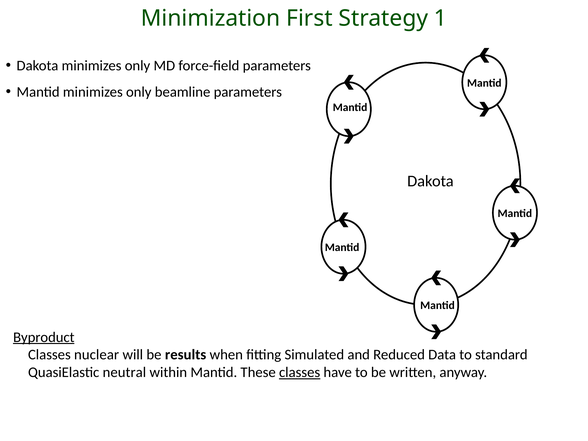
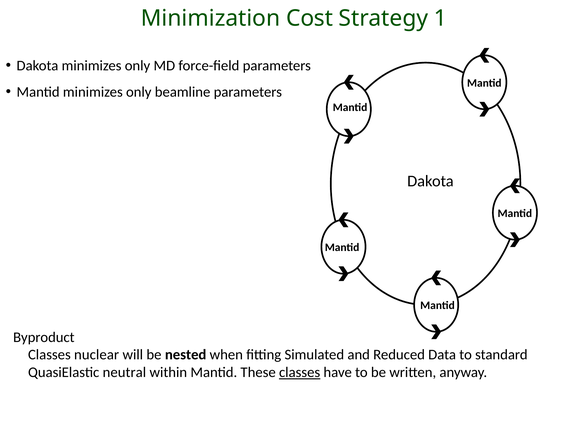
First: First -> Cost
Byproduct underline: present -> none
results: results -> nested
